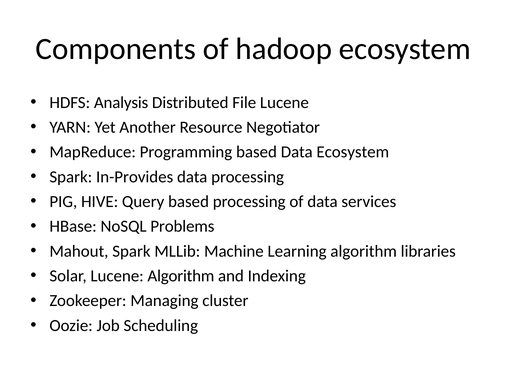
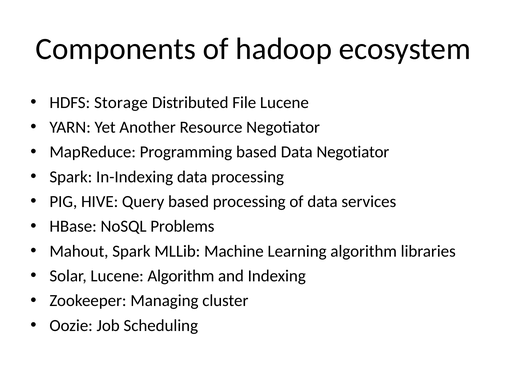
Analysis: Analysis -> Storage
Data Ecosystem: Ecosystem -> Negotiator
In-Provides: In-Provides -> In-Indexing
